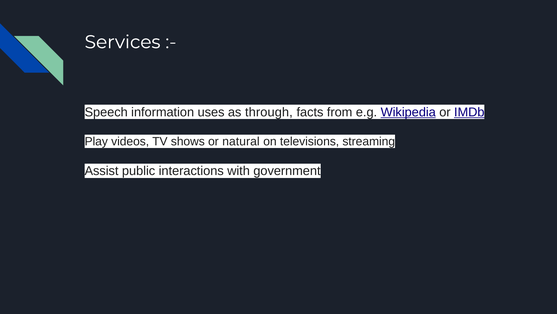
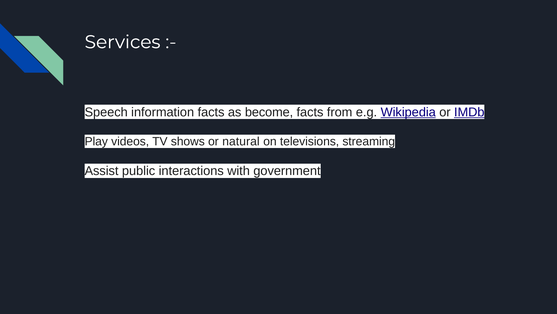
information uses: uses -> facts
through: through -> become
